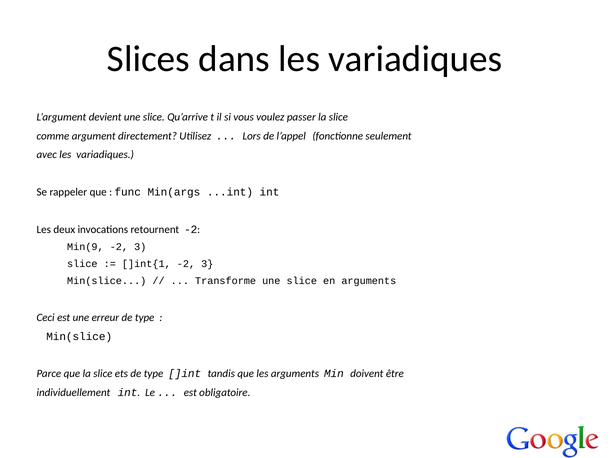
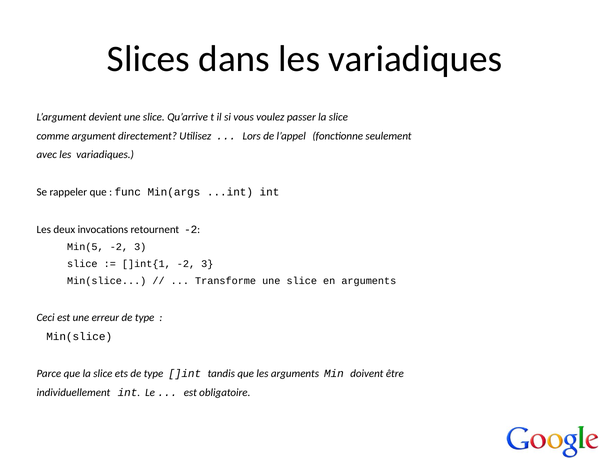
Min(9: Min(9 -> Min(5
